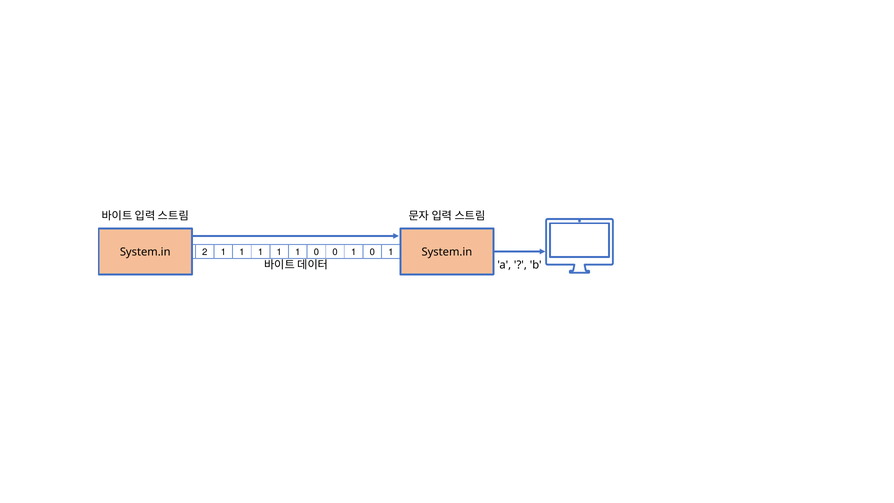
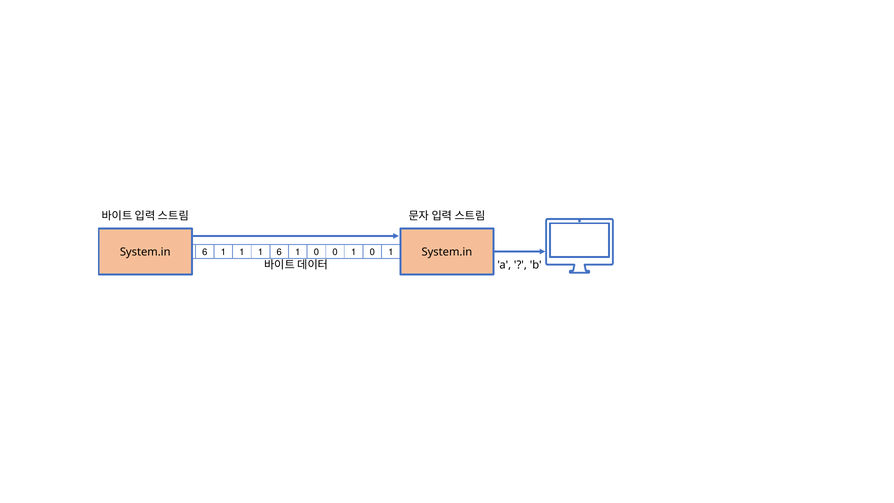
2 at (205, 252): 2 -> 6
1 at (279, 252): 1 -> 6
